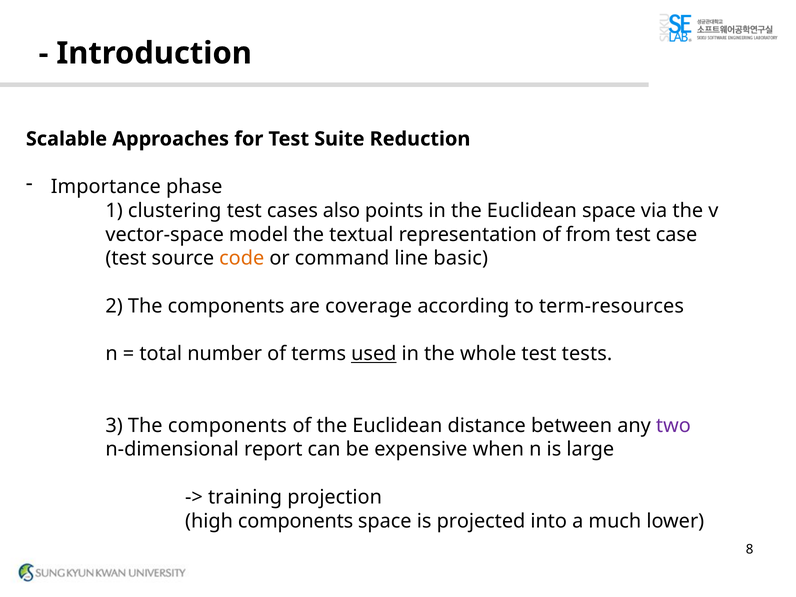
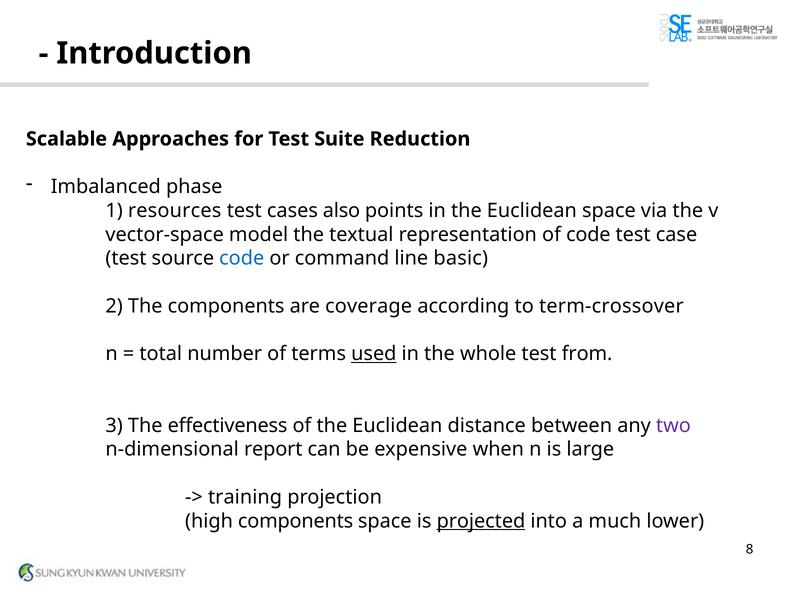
Importance: Importance -> Imbalanced
clustering: clustering -> resources
of from: from -> code
code at (242, 258) colour: orange -> blue
term-resources: term-resources -> term-crossover
tests: tests -> from
3 The components: components -> effectiveness
projected underline: none -> present
